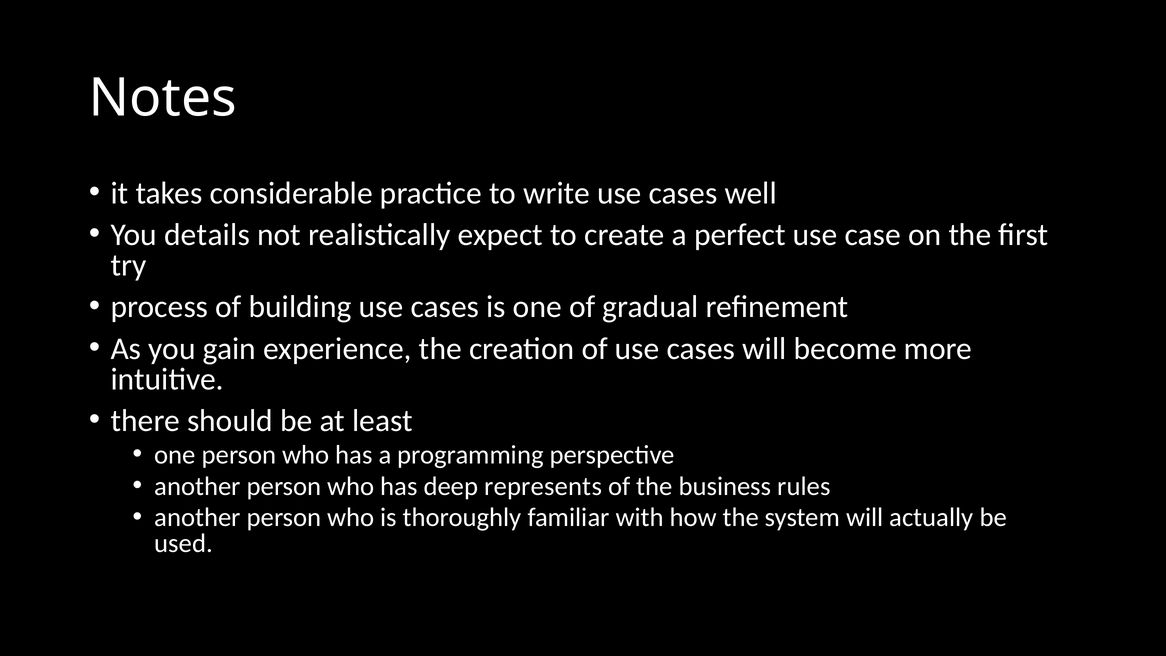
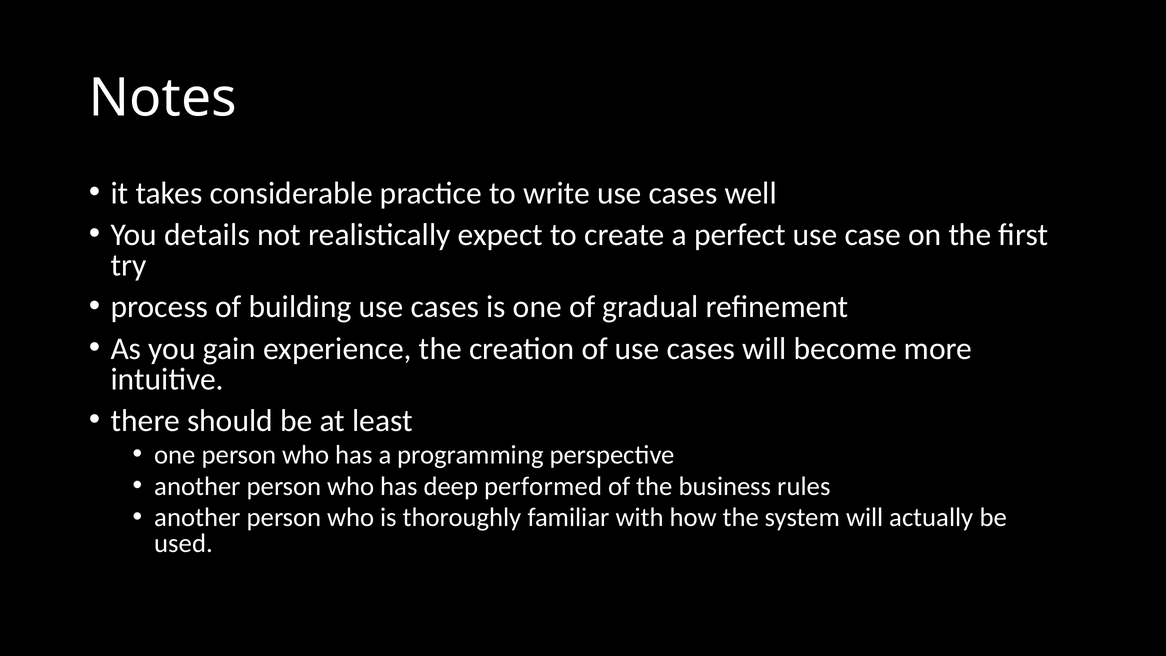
represents: represents -> performed
